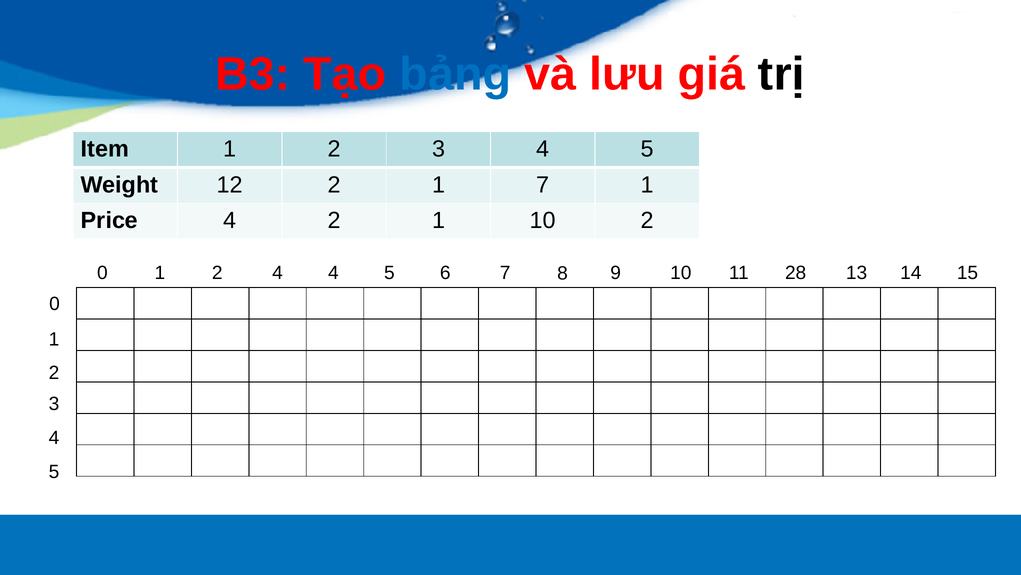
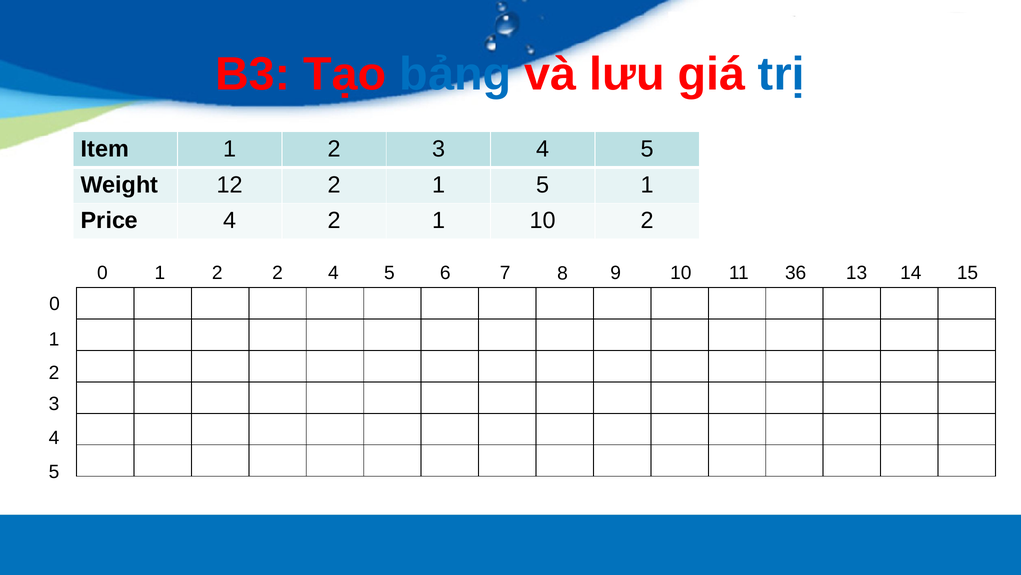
trị colour: black -> blue
1 7: 7 -> 5
2 4: 4 -> 2
28: 28 -> 36
